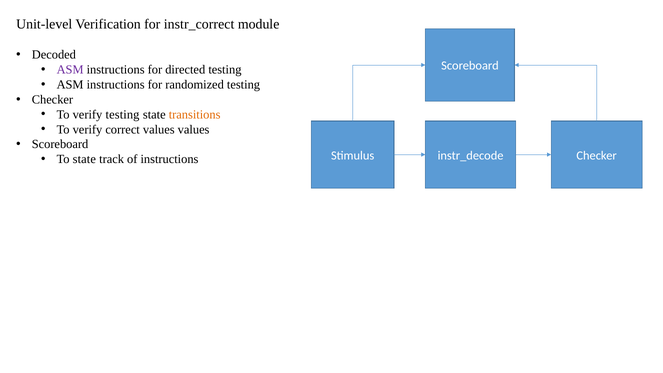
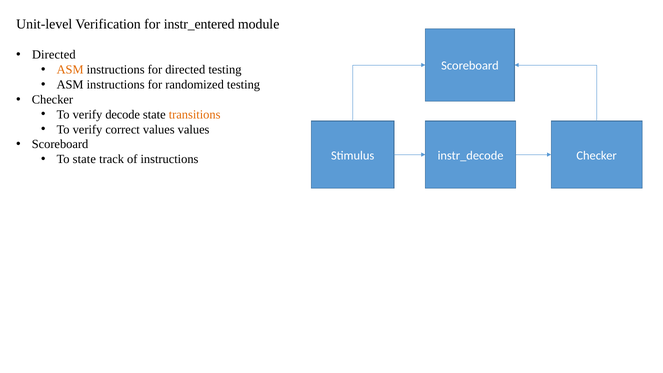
instr_correct: instr_correct -> instr_entered
Decoded at (54, 55): Decoded -> Directed
ASM at (70, 70) colour: purple -> orange
verify testing: testing -> decode
